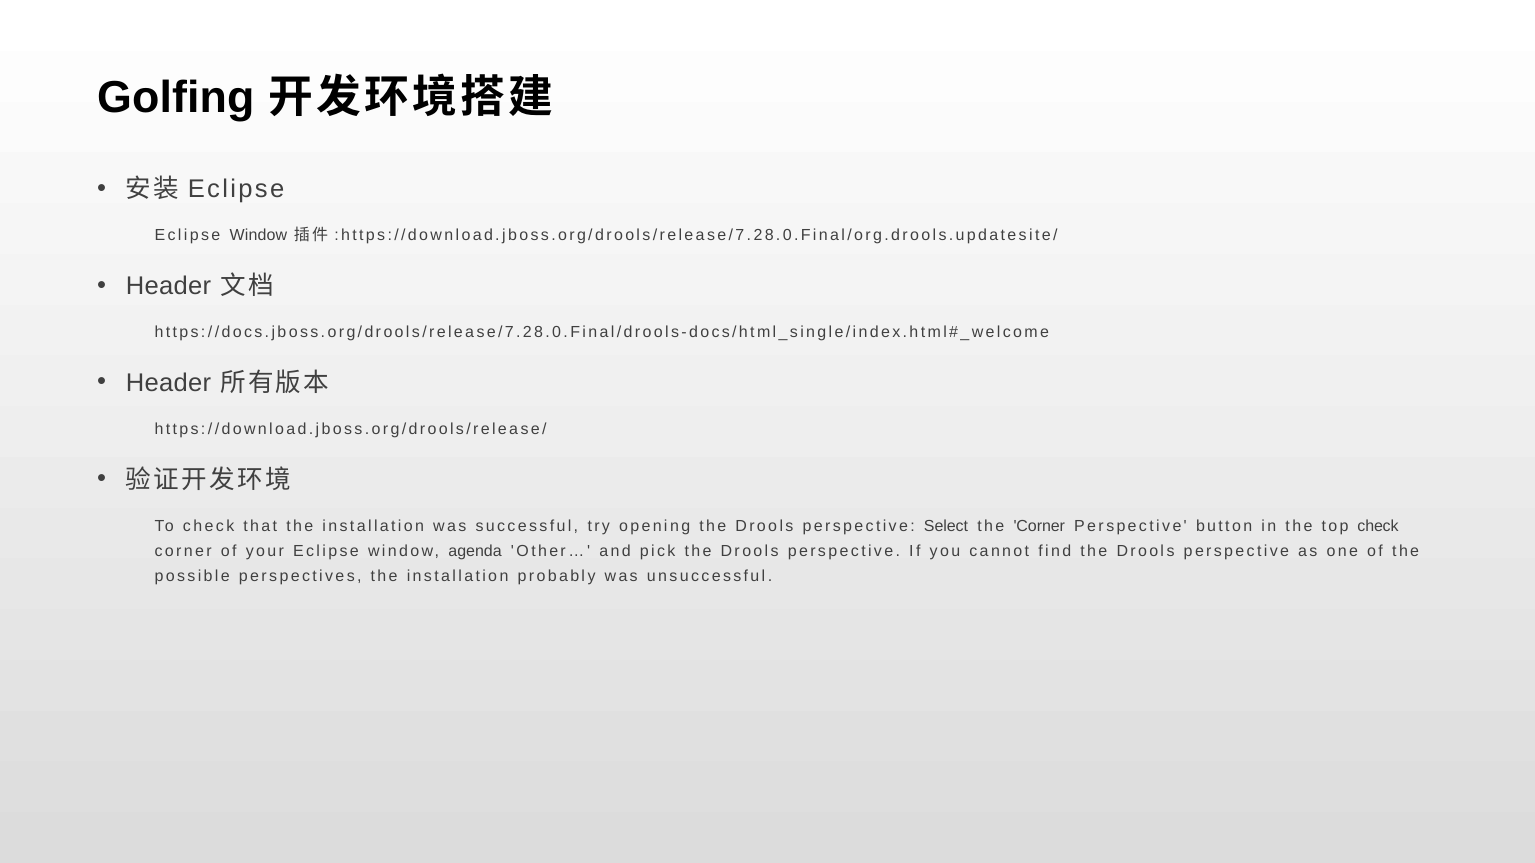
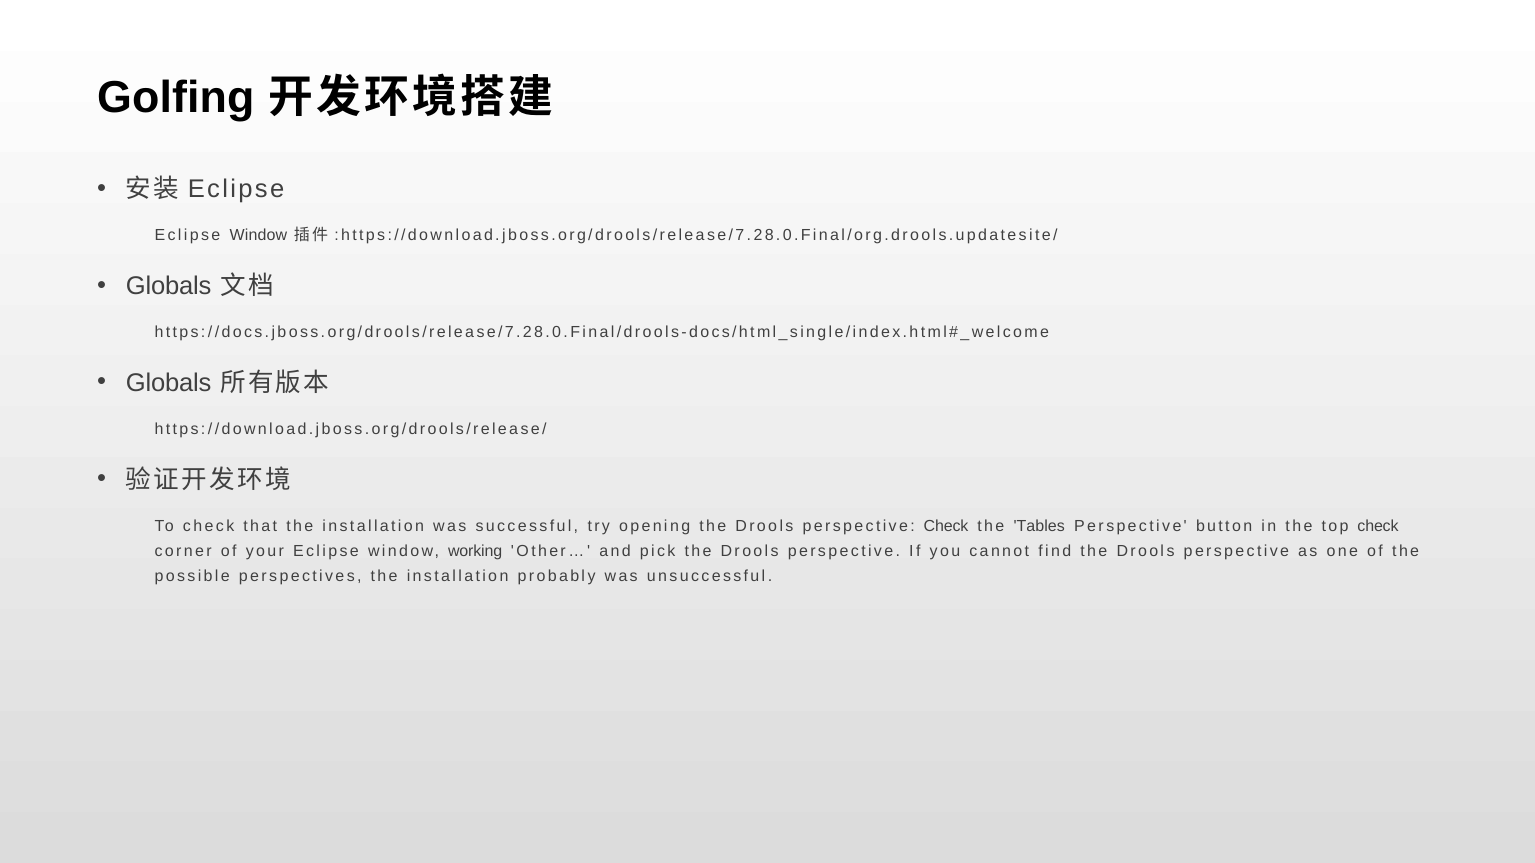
Header at (168, 286): Header -> Globals
Header at (168, 383): Header -> Globals
perspective Select: Select -> Check
the Corner: Corner -> Tables
agenda: agenda -> working
